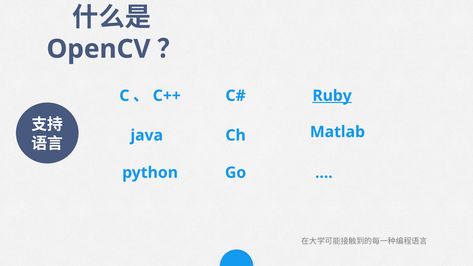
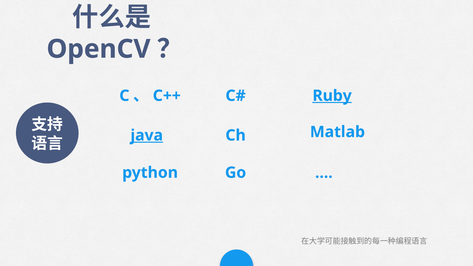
java underline: none -> present
